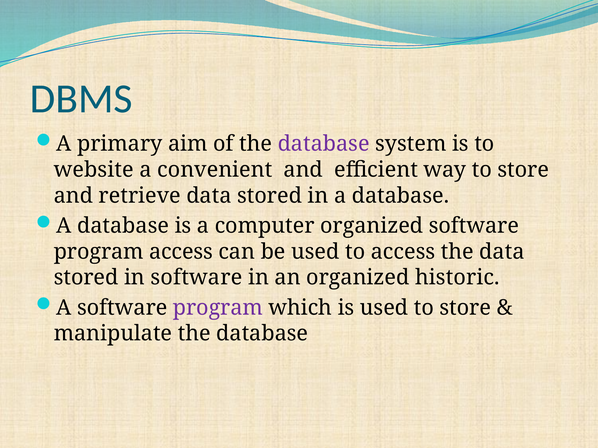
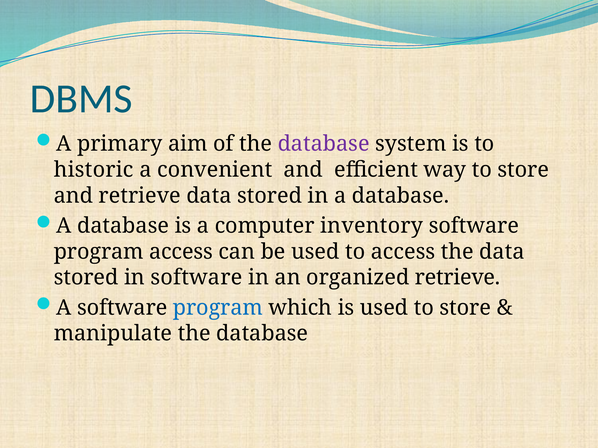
website: website -> historic
computer organized: organized -> inventory
organized historic: historic -> retrieve
program at (218, 308) colour: purple -> blue
